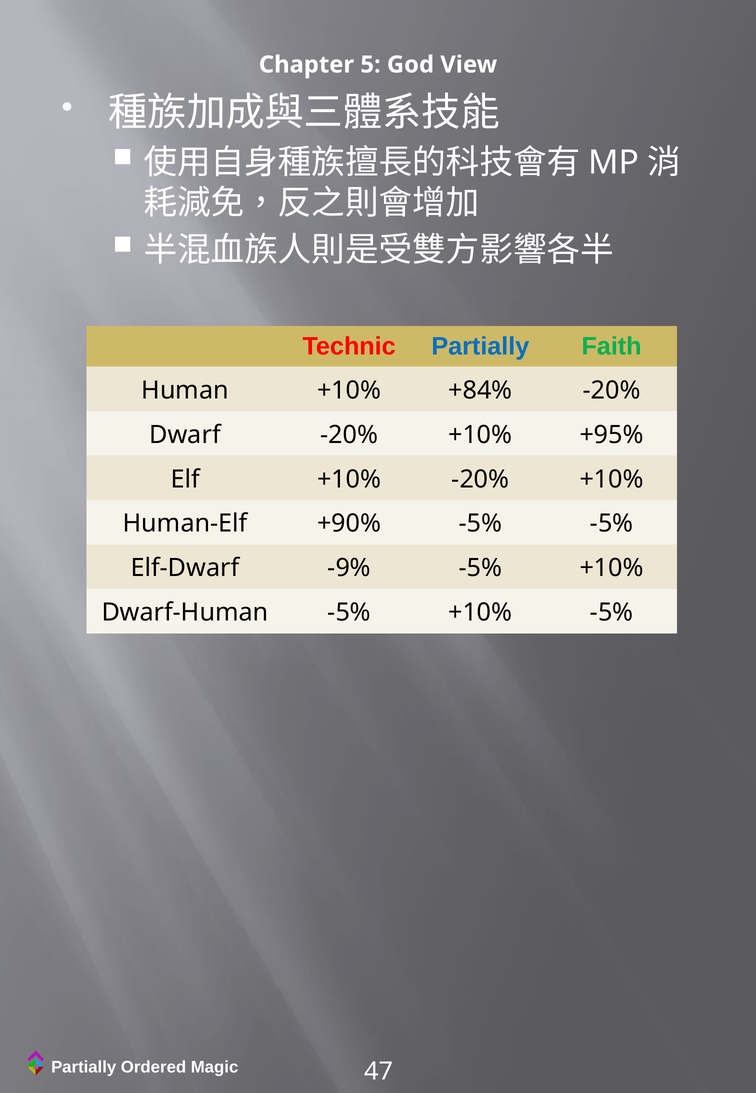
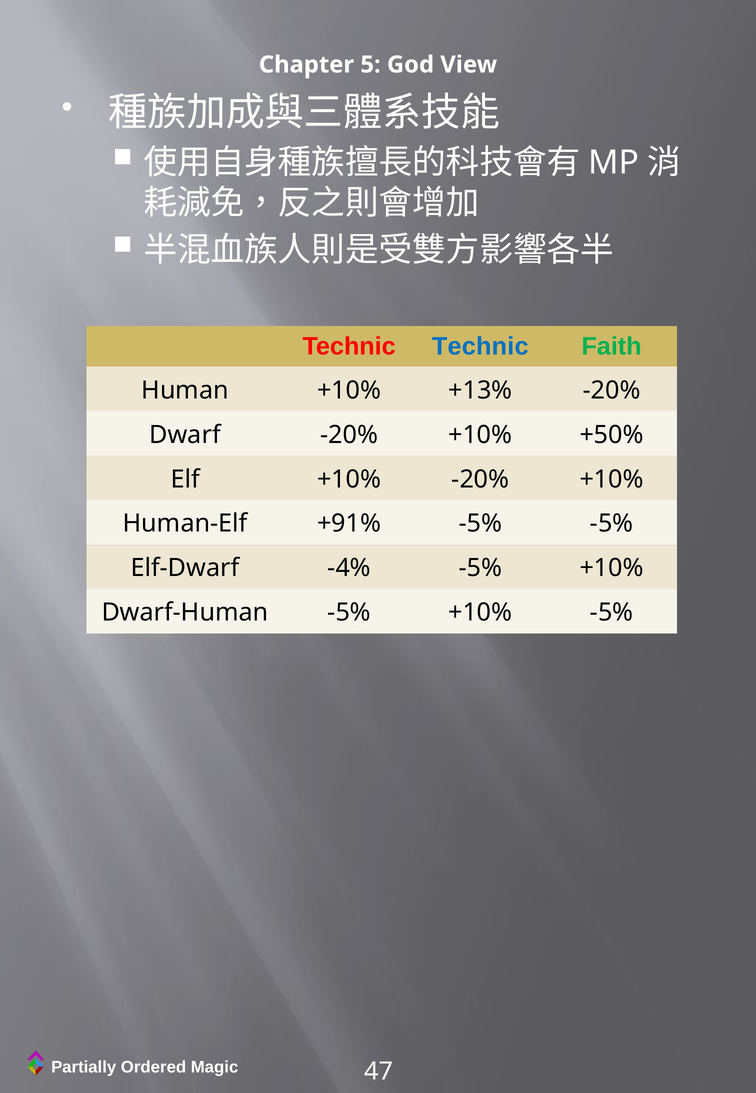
Technic Partially: Partially -> Technic
+84%: +84% -> +13%
+95%: +95% -> +50%
+90%: +90% -> +91%
-9%: -9% -> -4%
